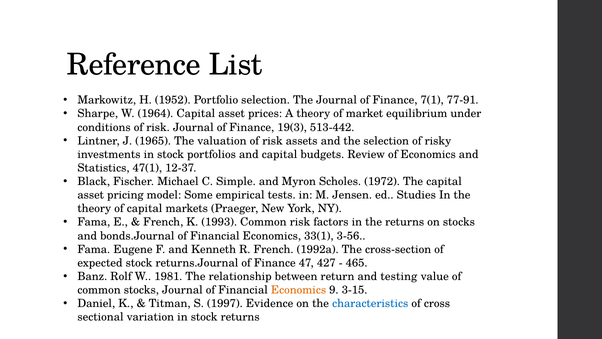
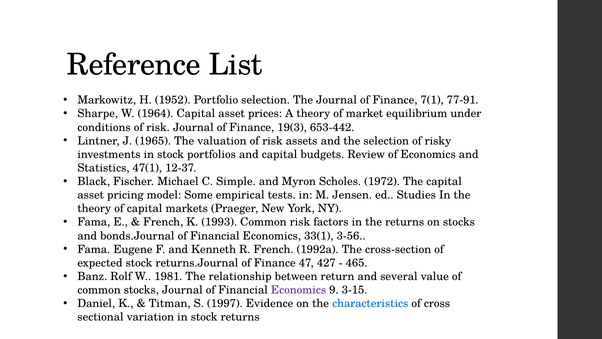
513-442: 513-442 -> 653-442
testing: testing -> several
Economics at (299, 290) colour: orange -> purple
